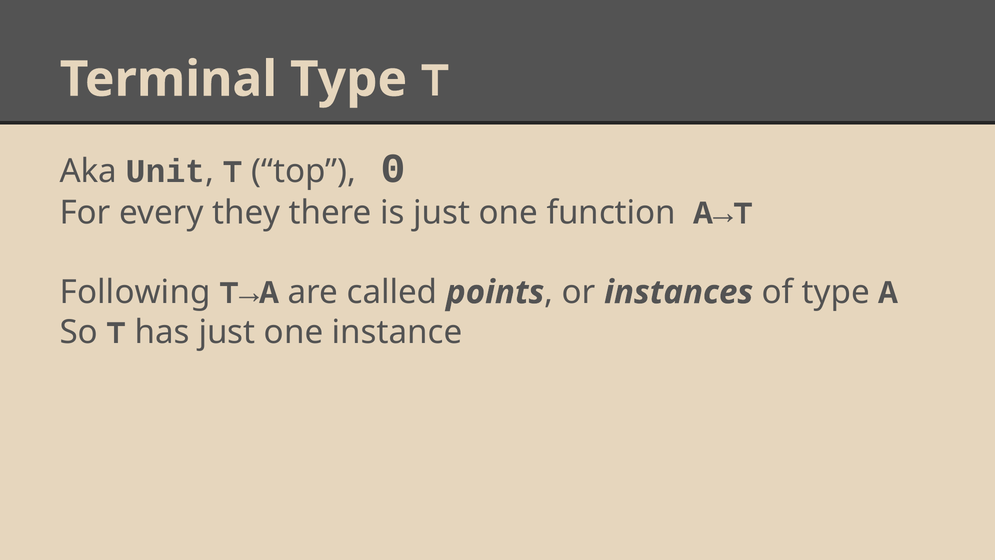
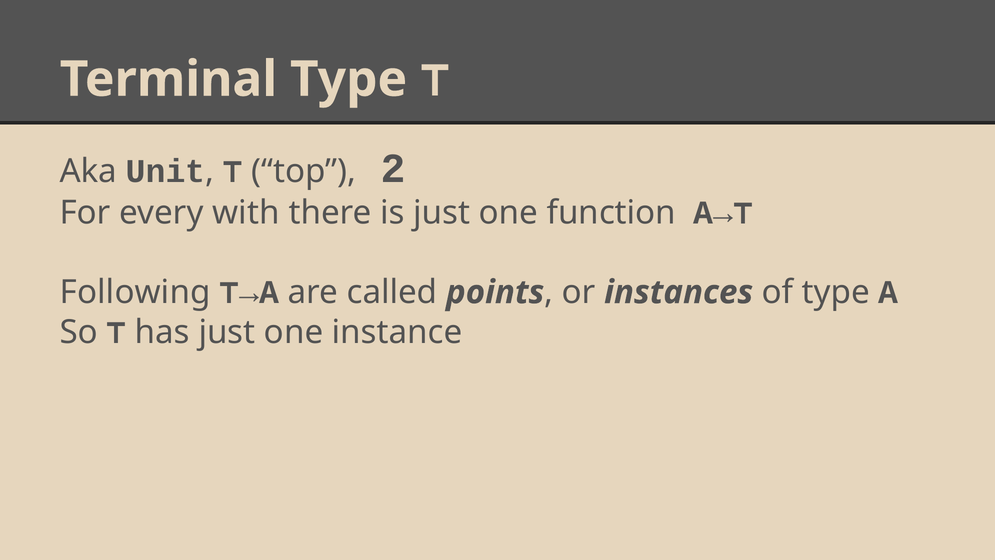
0: 0 -> 2
they: they -> with
